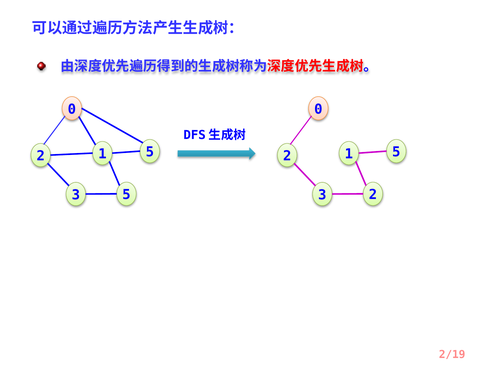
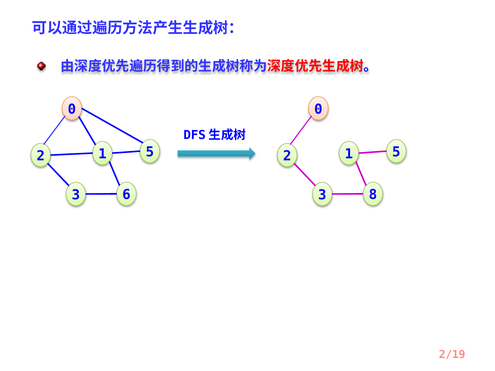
3 5: 5 -> 6
3 2: 2 -> 8
